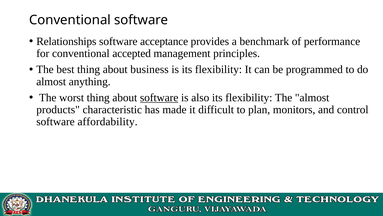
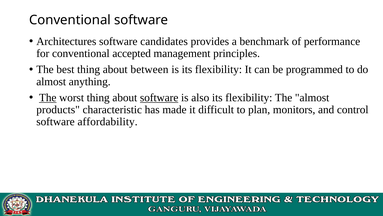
Relationships: Relationships -> Architectures
acceptance: acceptance -> candidates
business: business -> between
The at (48, 97) underline: none -> present
